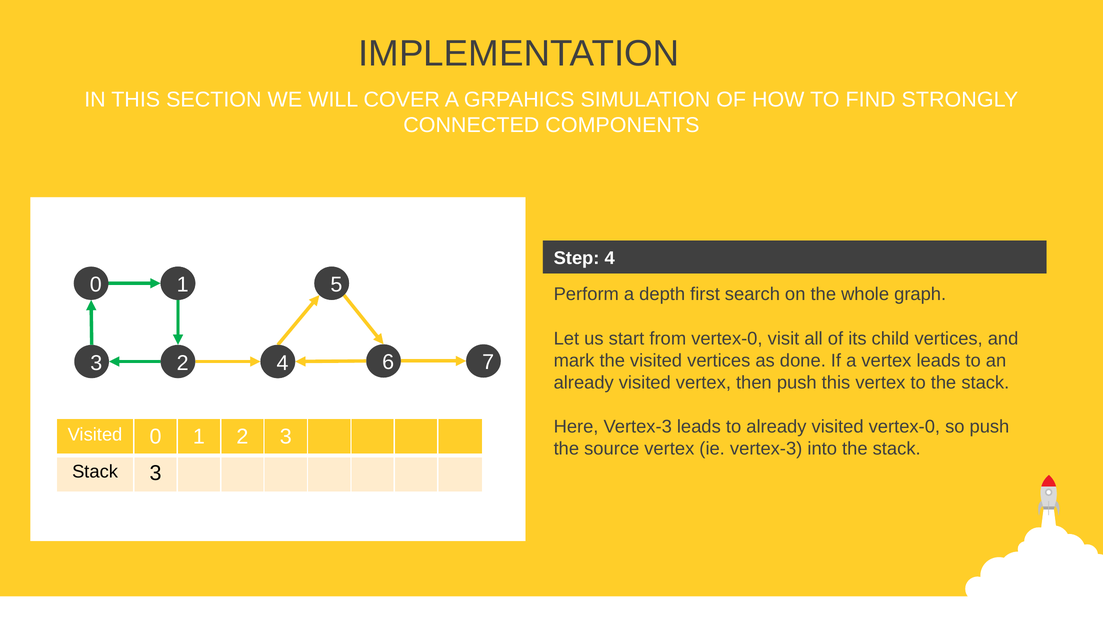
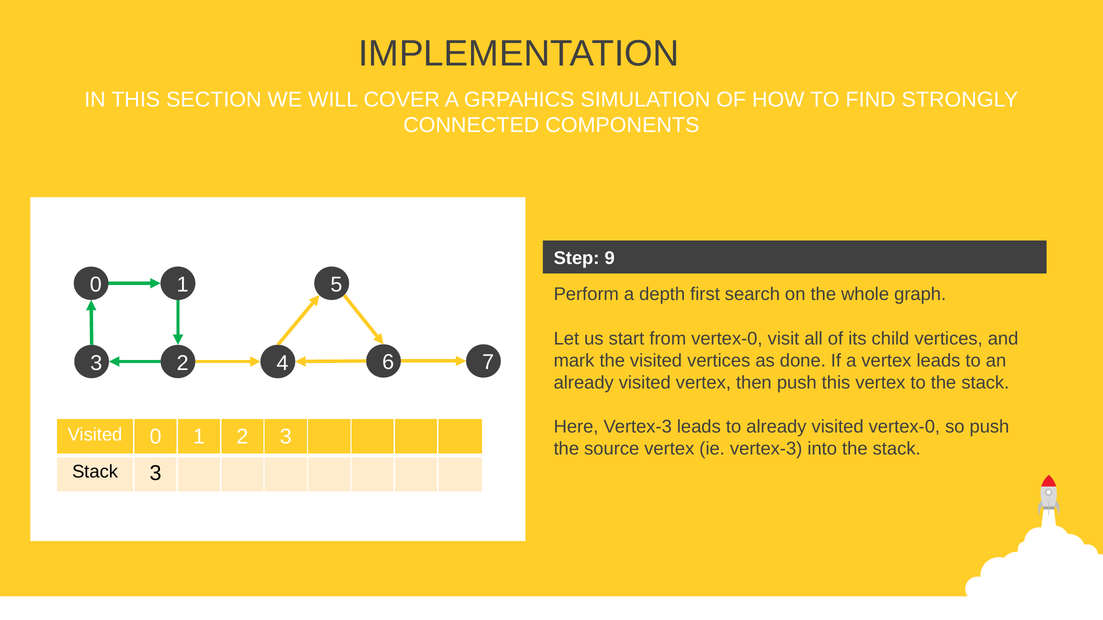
Step 4: 4 -> 9
